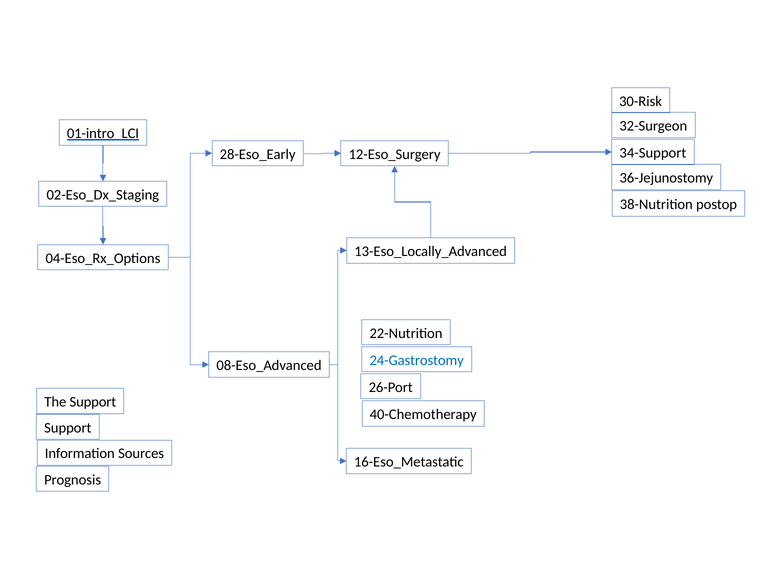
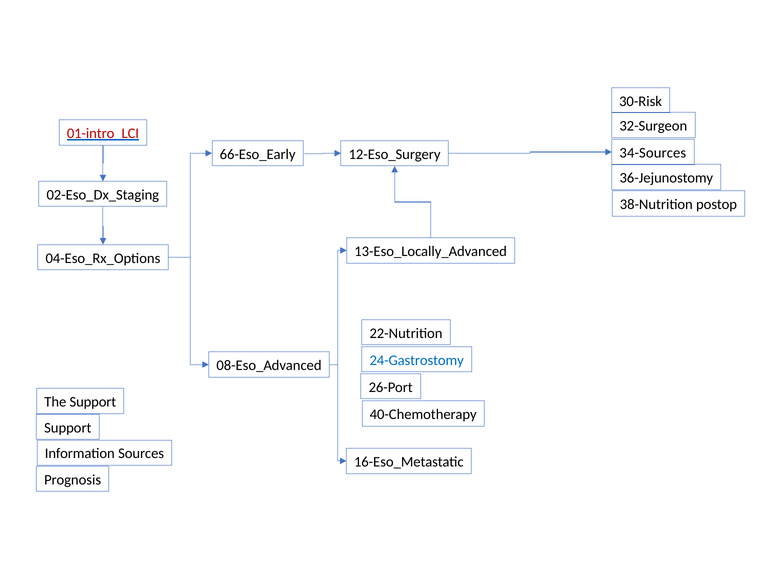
01-intro_LCI colour: black -> red
28-Eso_Early: 28-Eso_Early -> 66-Eso_Early
34-Support: 34-Support -> 34-Sources
